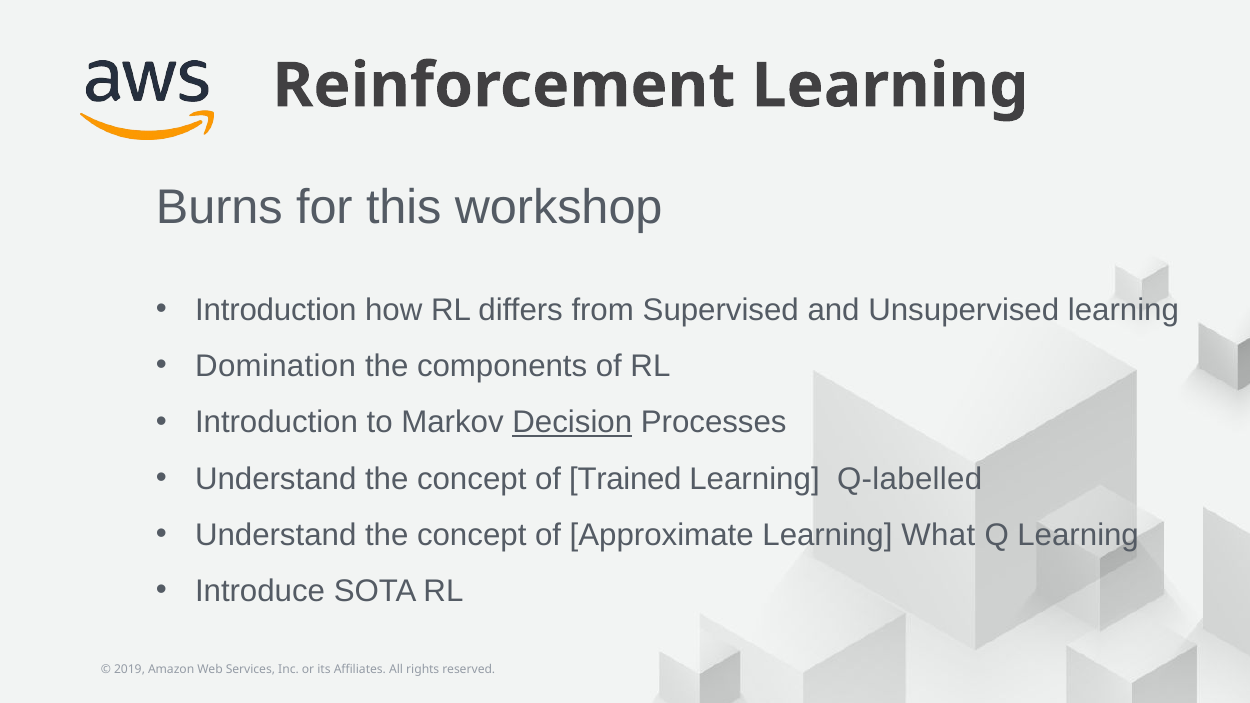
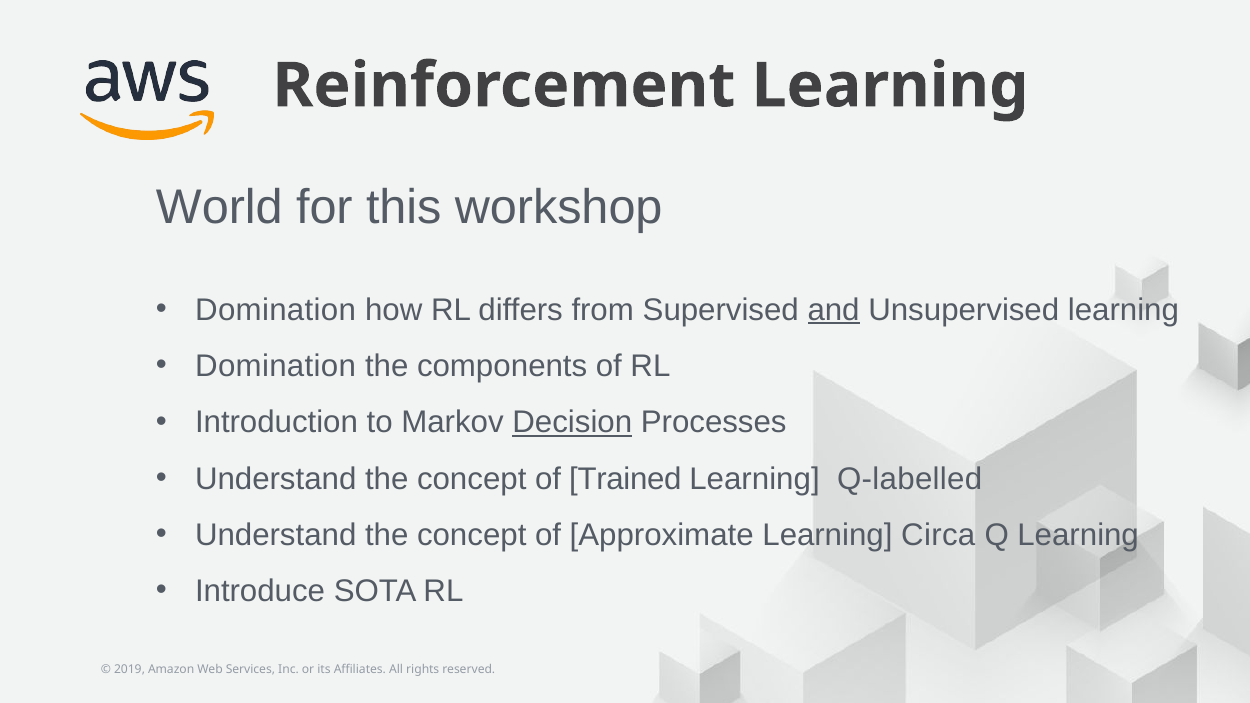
Burns: Burns -> World
Introduction at (276, 310): Introduction -> Domination
and underline: none -> present
What: What -> Circa
